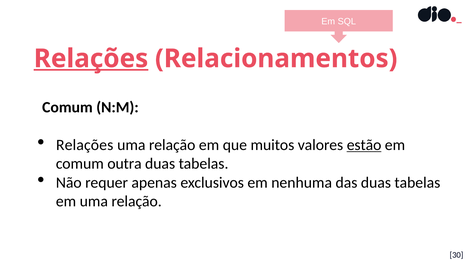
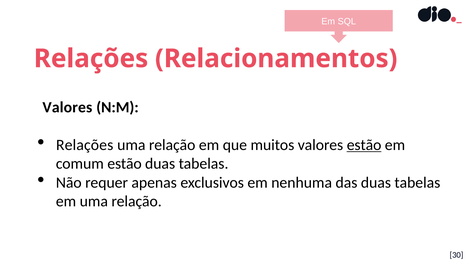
Relações at (91, 58) underline: present -> none
Comum at (67, 107): Comum -> Valores
comum outra: outra -> estão
